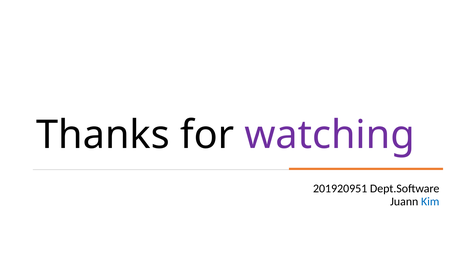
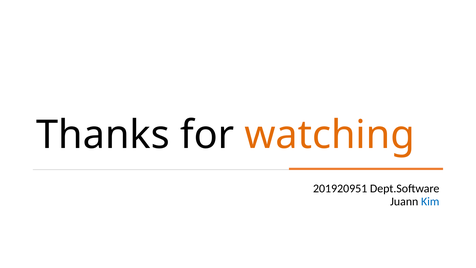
watching colour: purple -> orange
